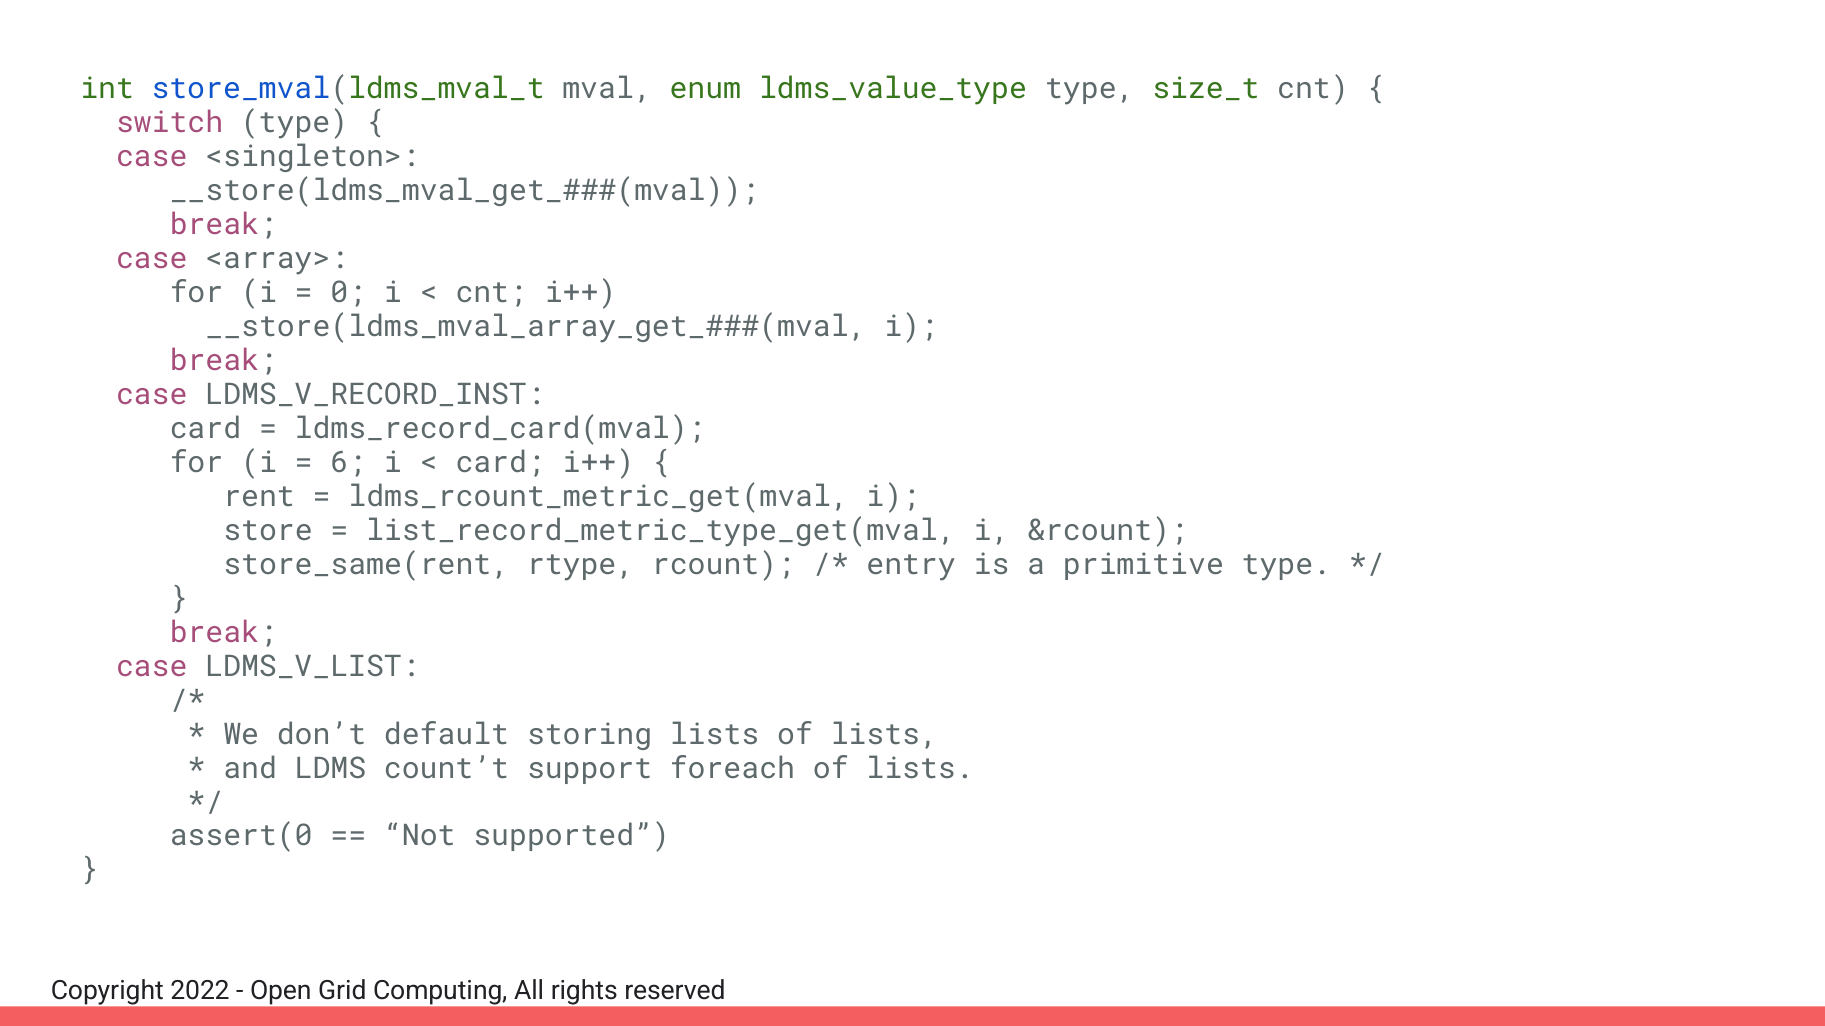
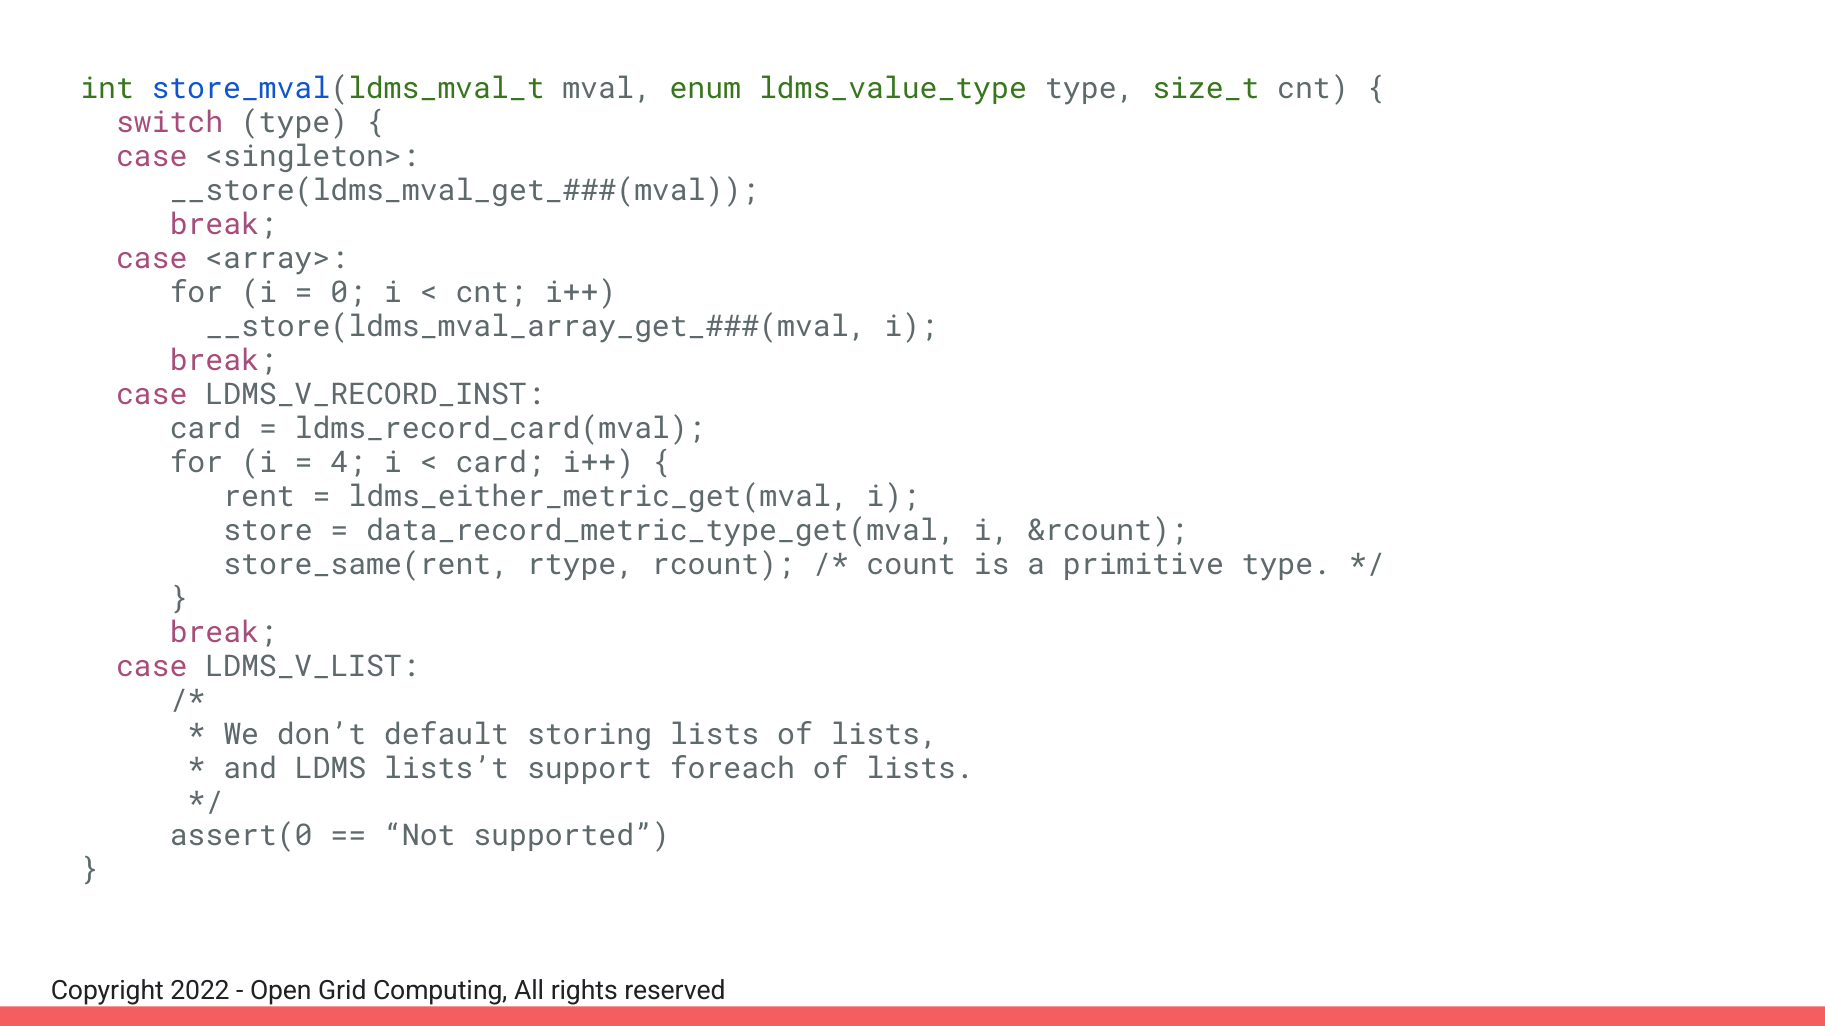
6: 6 -> 4
ldms_rcount_metric_get(mval: ldms_rcount_metric_get(mval -> ldms_either_metric_get(mval
list_record_metric_type_get(mval: list_record_metric_type_get(mval -> data_record_metric_type_get(mval
entry: entry -> count
count’t: count’t -> lists’t
